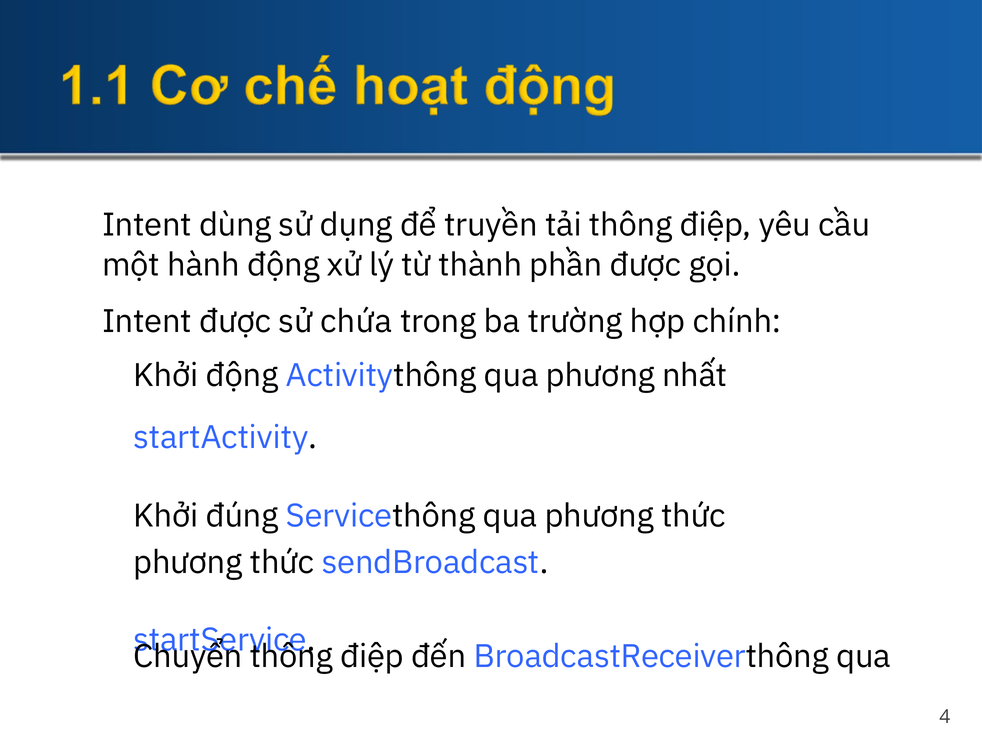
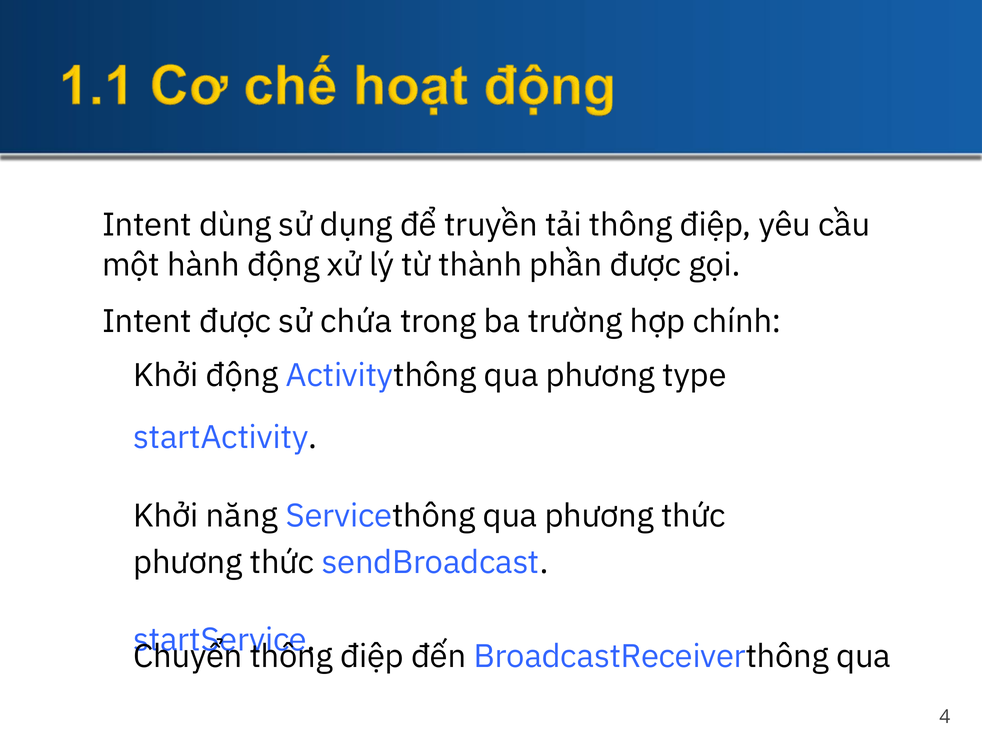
nhất: nhất -> type
đúng: đúng -> năng
